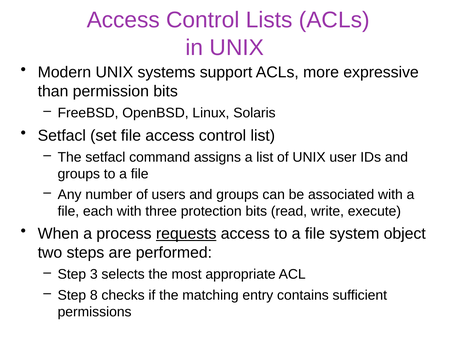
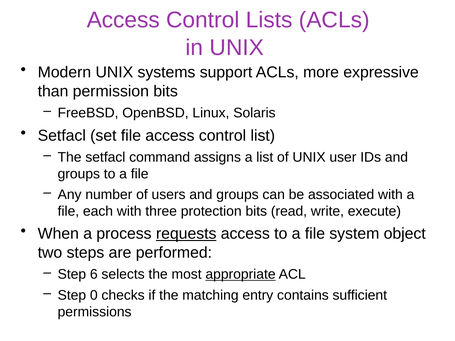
3: 3 -> 6
appropriate underline: none -> present
8: 8 -> 0
